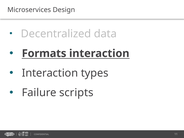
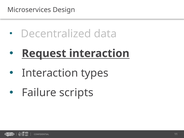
Formats: Formats -> Request
